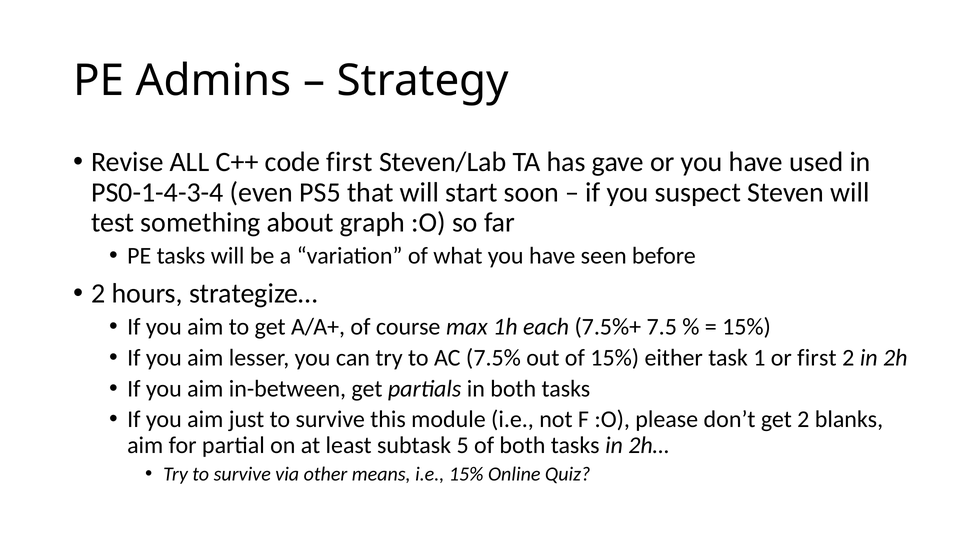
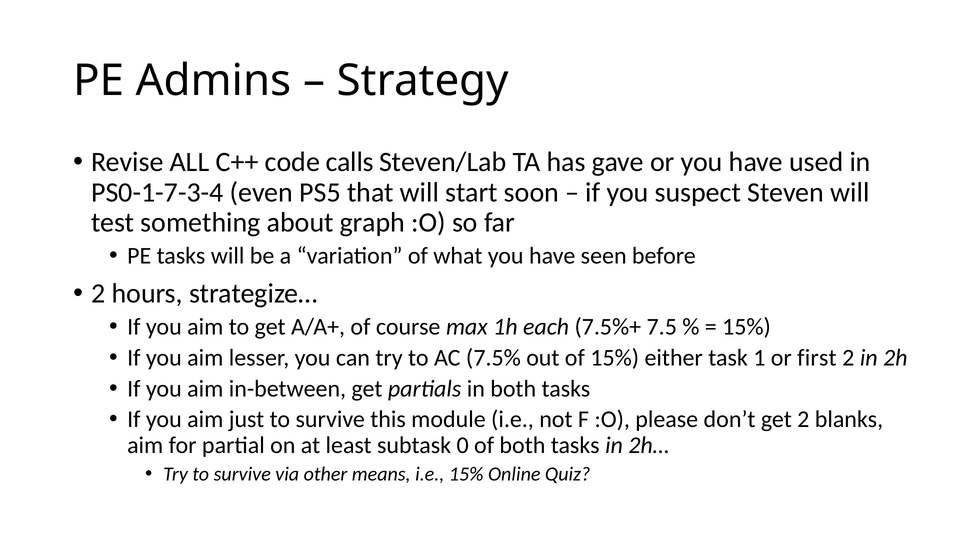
code first: first -> calls
PS0-1-4-3-4: PS0-1-4-3-4 -> PS0-1-7-3-4
5: 5 -> 0
